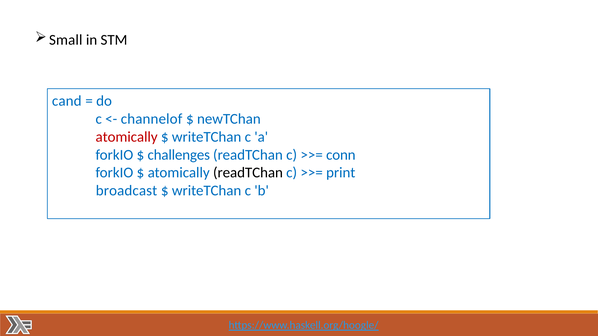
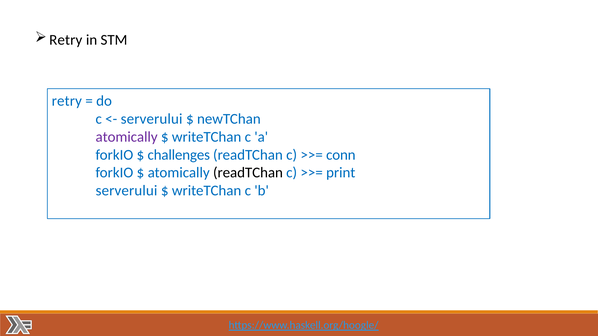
Small at (66, 40): Small -> Retry
cand at (67, 101): cand -> retry
channelof at (152, 119): channelof -> serverului
atomically at (127, 137) colour: red -> purple
broadcast at (126, 191): broadcast -> serverului
